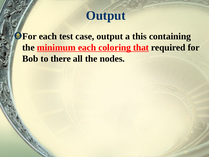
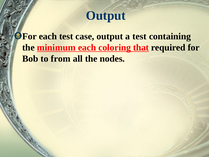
a this: this -> test
there: there -> from
